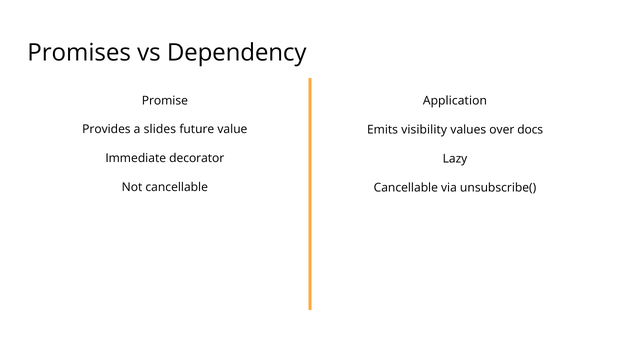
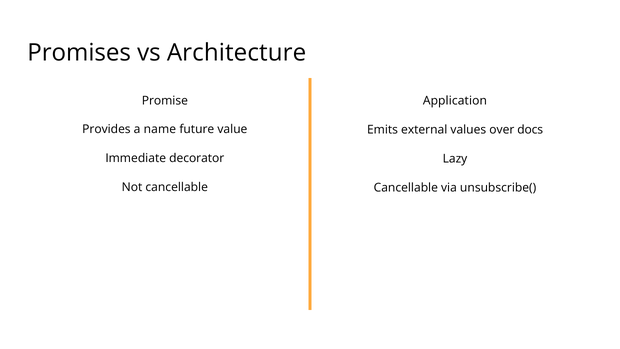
Dependency: Dependency -> Architecture
slides: slides -> name
visibility: visibility -> external
